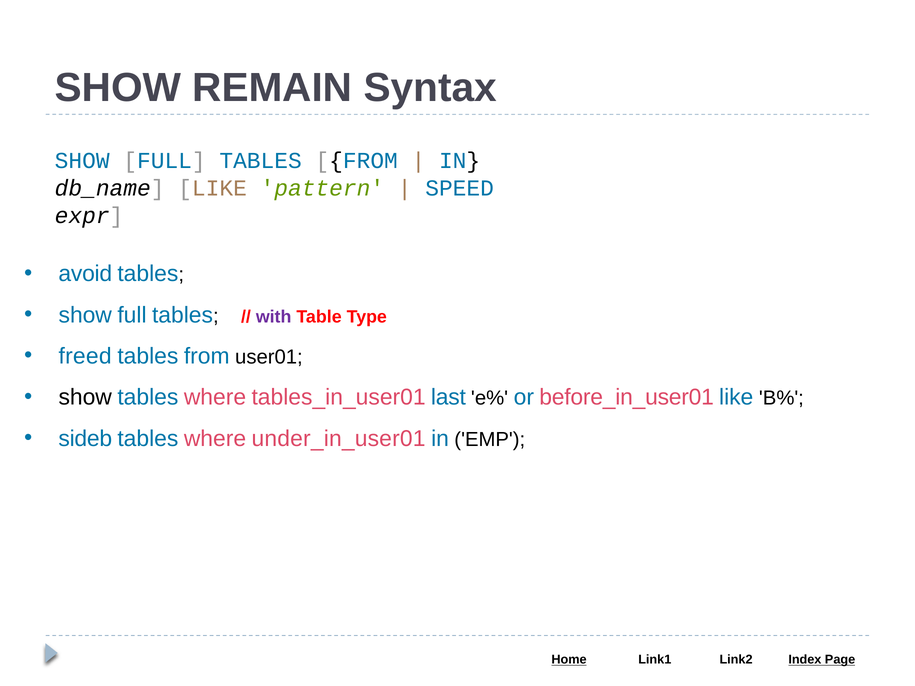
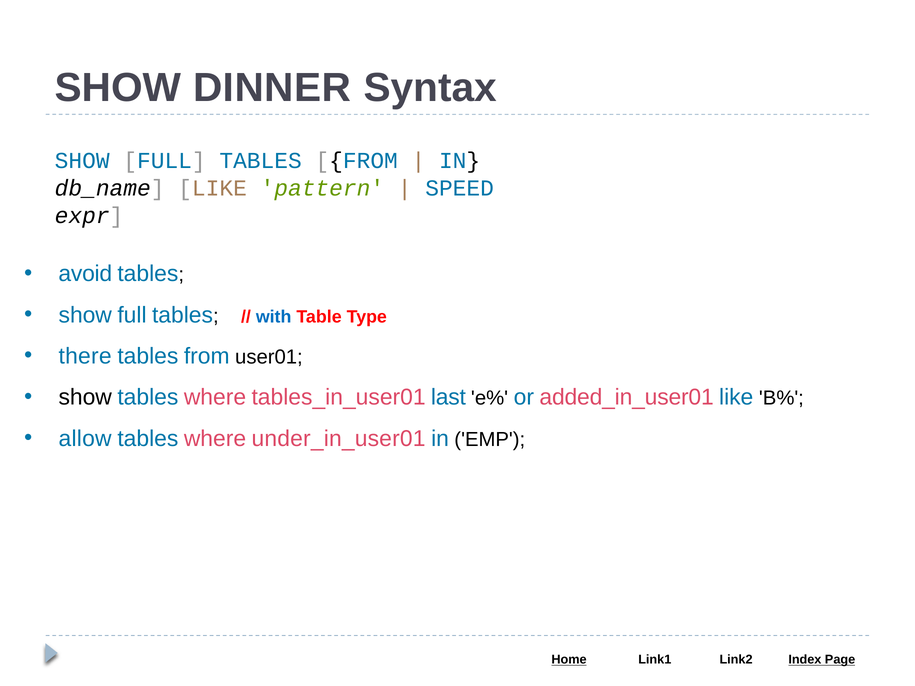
REMAIN: REMAIN -> DINNER
with colour: purple -> blue
freed: freed -> there
before_in_user01: before_in_user01 -> added_in_user01
sideb: sideb -> allow
